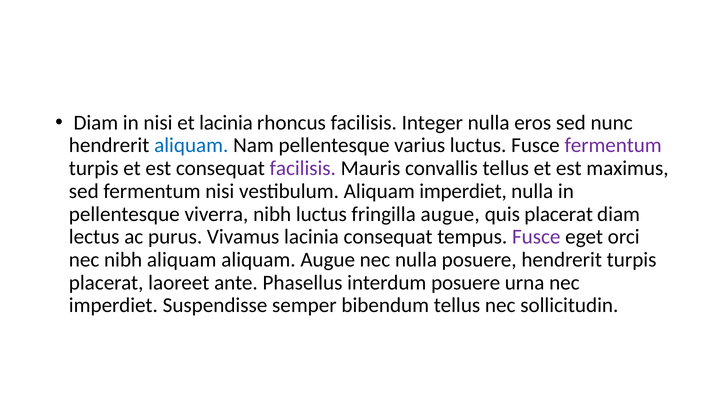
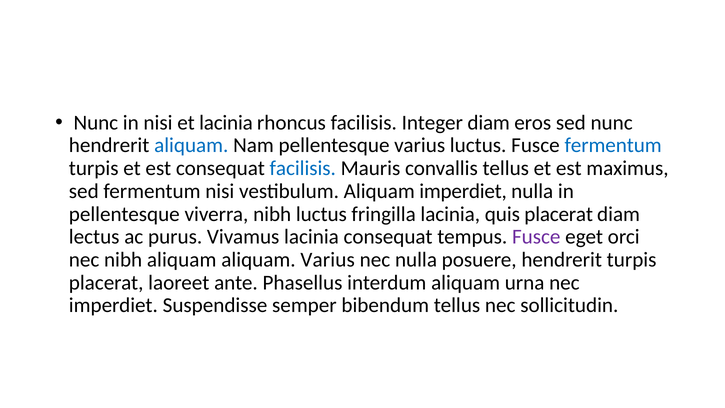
Diam at (96, 123): Diam -> Nunc
Integer nulla: nulla -> diam
fermentum at (613, 145) colour: purple -> blue
facilisis at (303, 168) colour: purple -> blue
fringilla augue: augue -> lacinia
aliquam Augue: Augue -> Varius
interdum posuere: posuere -> aliquam
